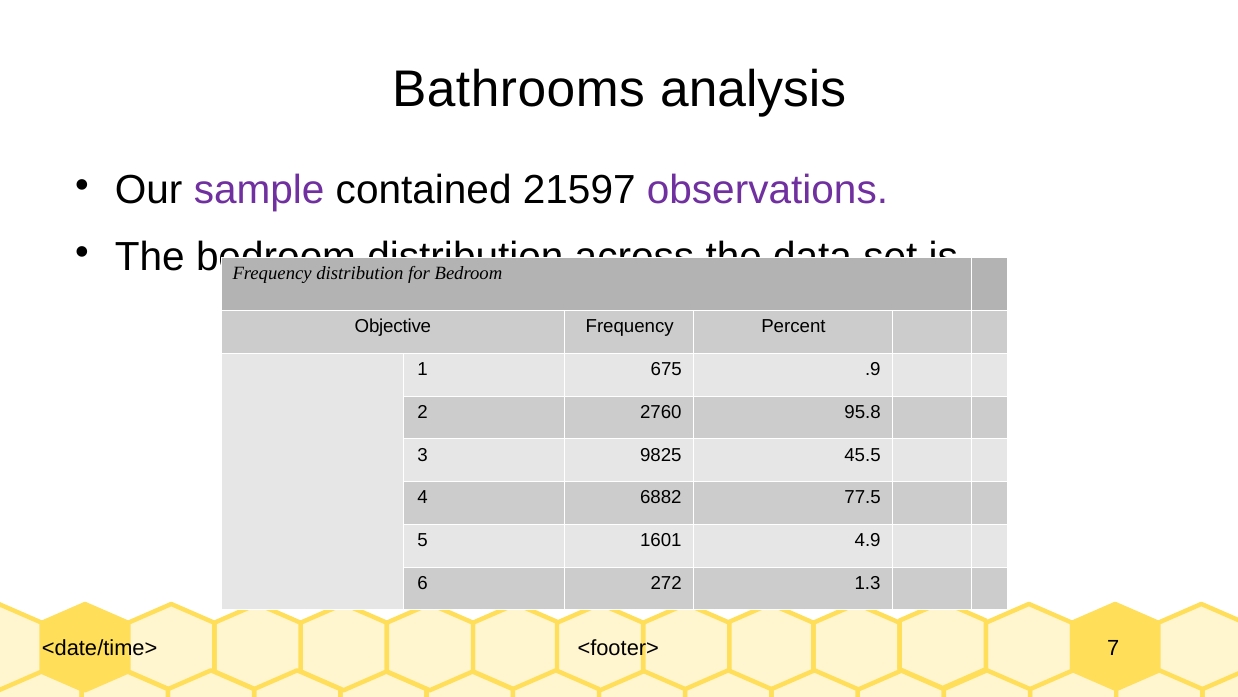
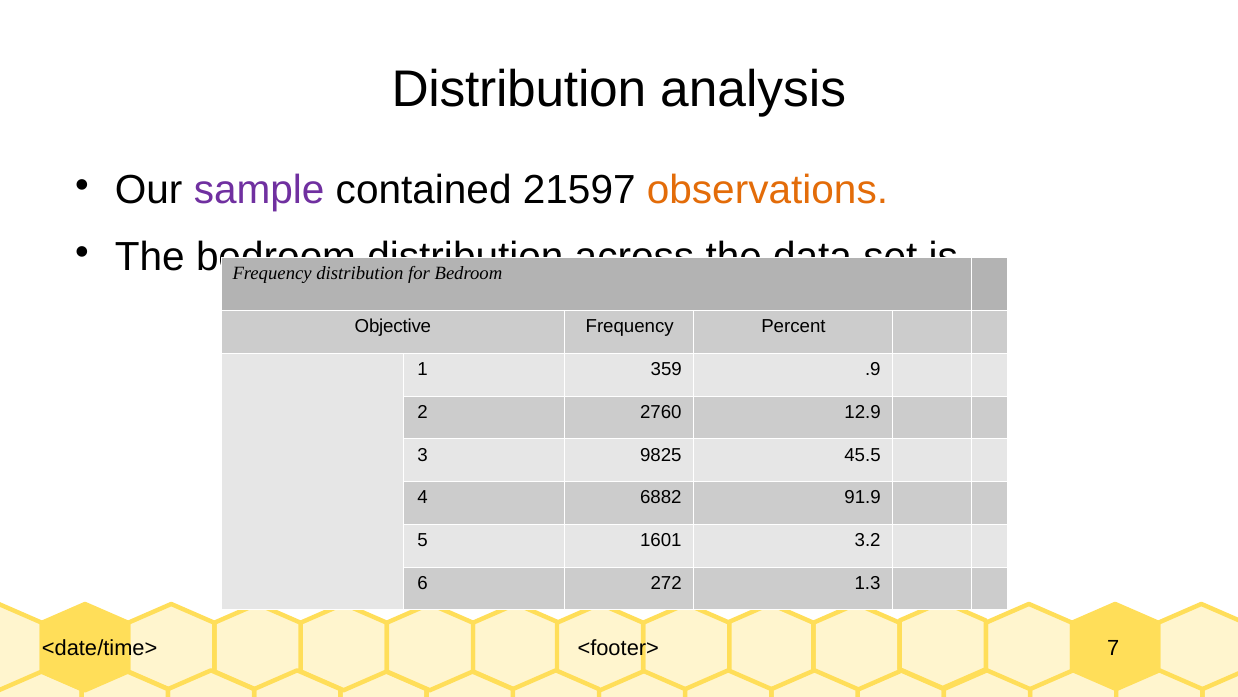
Bathrooms at (518, 89): Bathrooms -> Distribution
observations colour: purple -> orange
675: 675 -> 359
95.8: 95.8 -> 12.9
77.5: 77.5 -> 91.9
4.9: 4.9 -> 3.2
